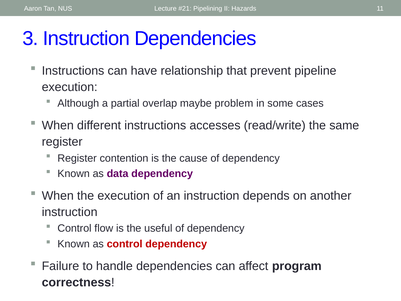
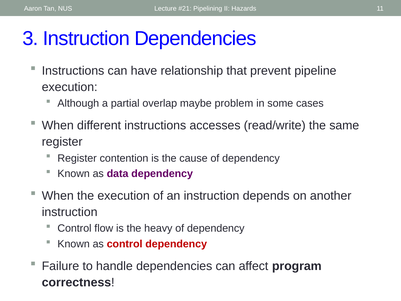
useful: useful -> heavy
